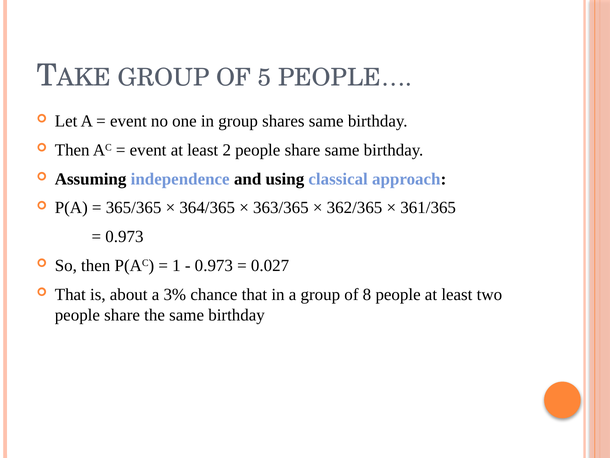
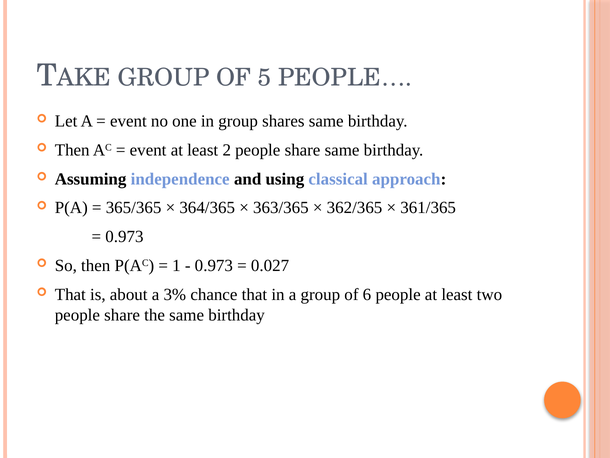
8: 8 -> 6
